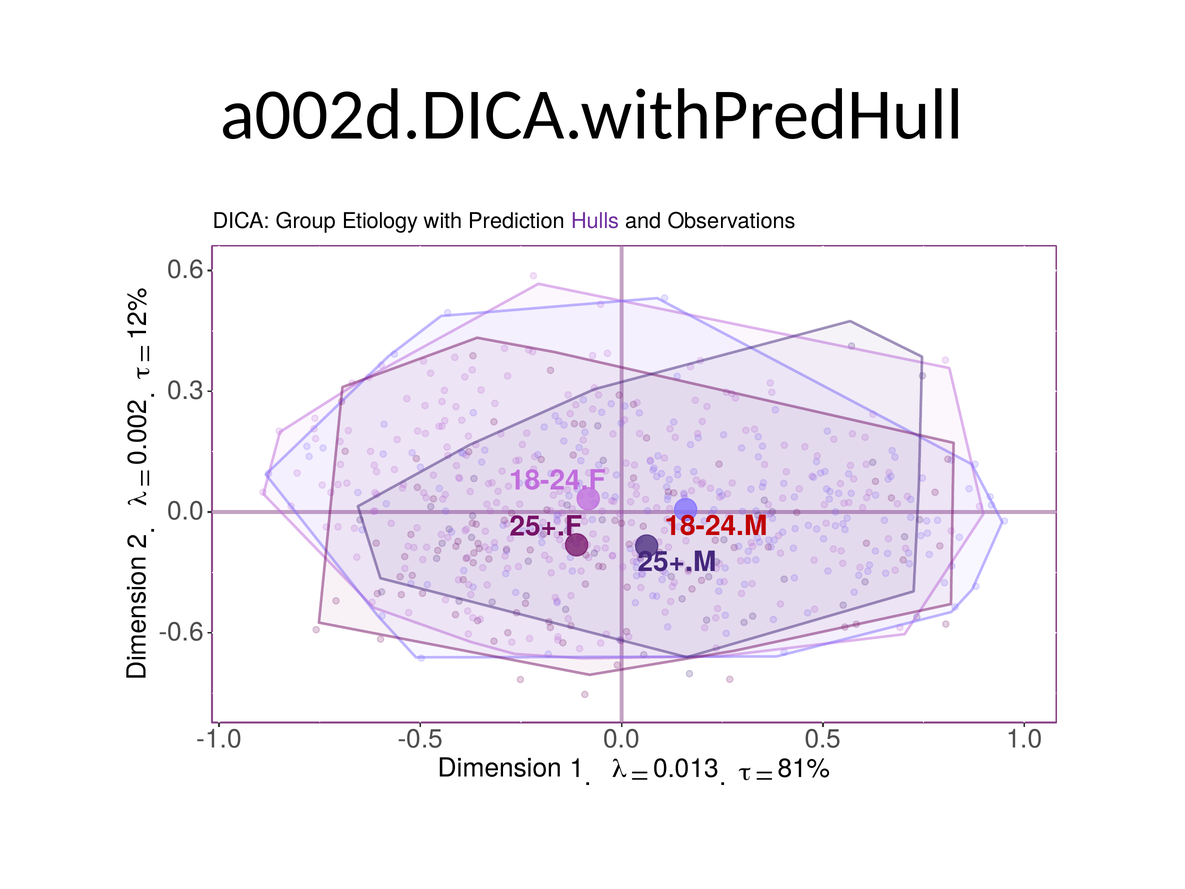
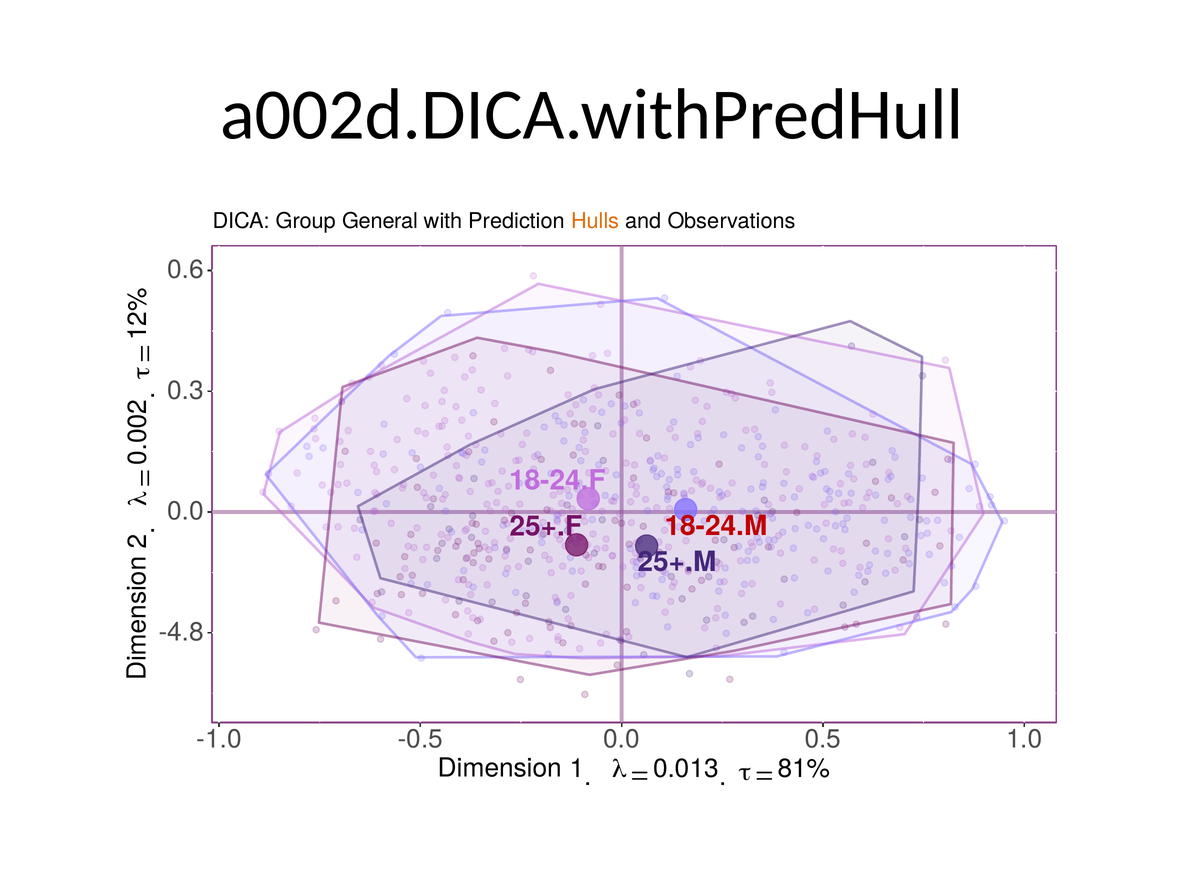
Etiology: Etiology -> General
Hulls colour: purple -> orange
-0.6: -0.6 -> -4.8
